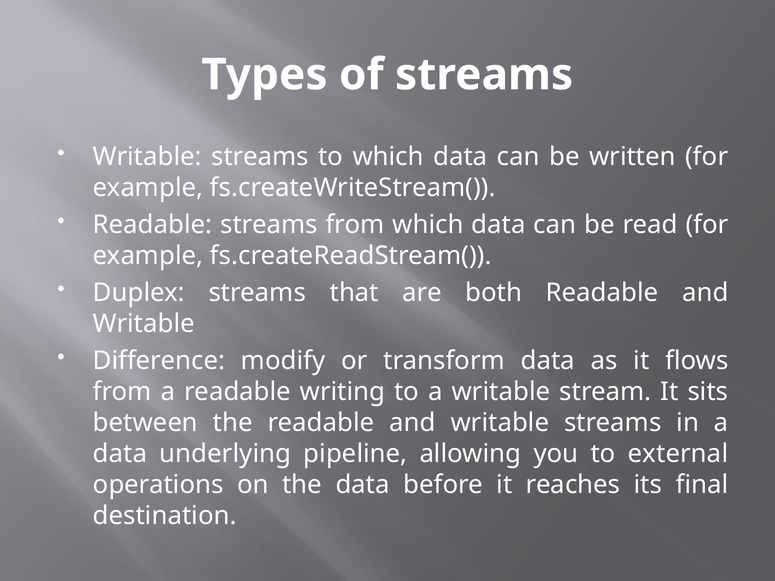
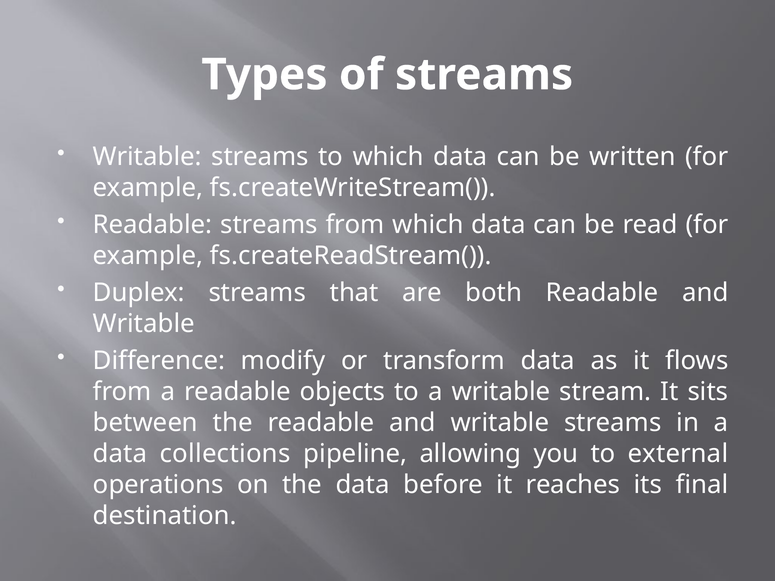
writing: writing -> objects
underlying: underlying -> collections
